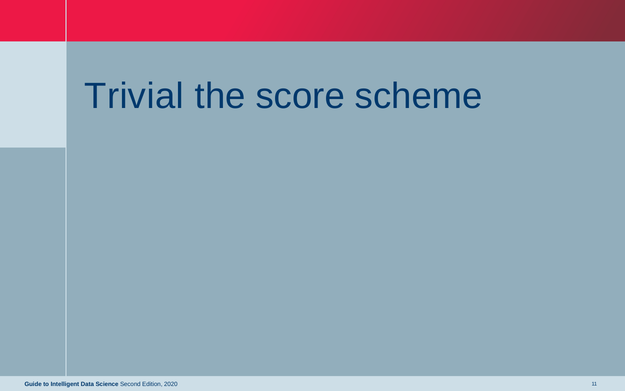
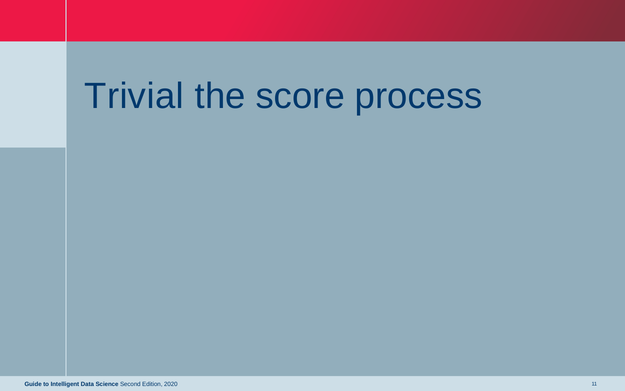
scheme: scheme -> process
